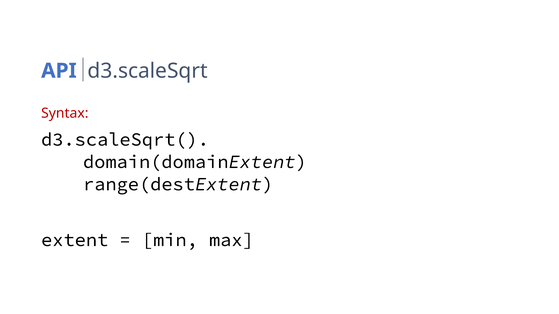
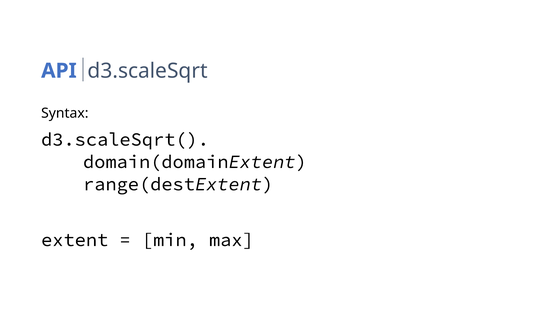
Syntax colour: red -> black
